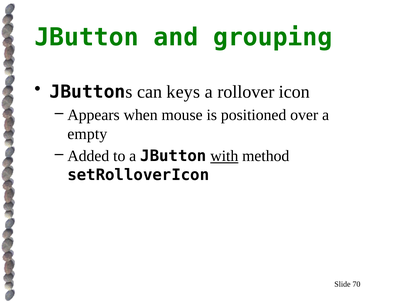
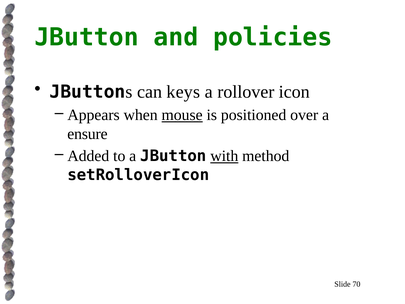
grouping: grouping -> policies
mouse underline: none -> present
empty: empty -> ensure
